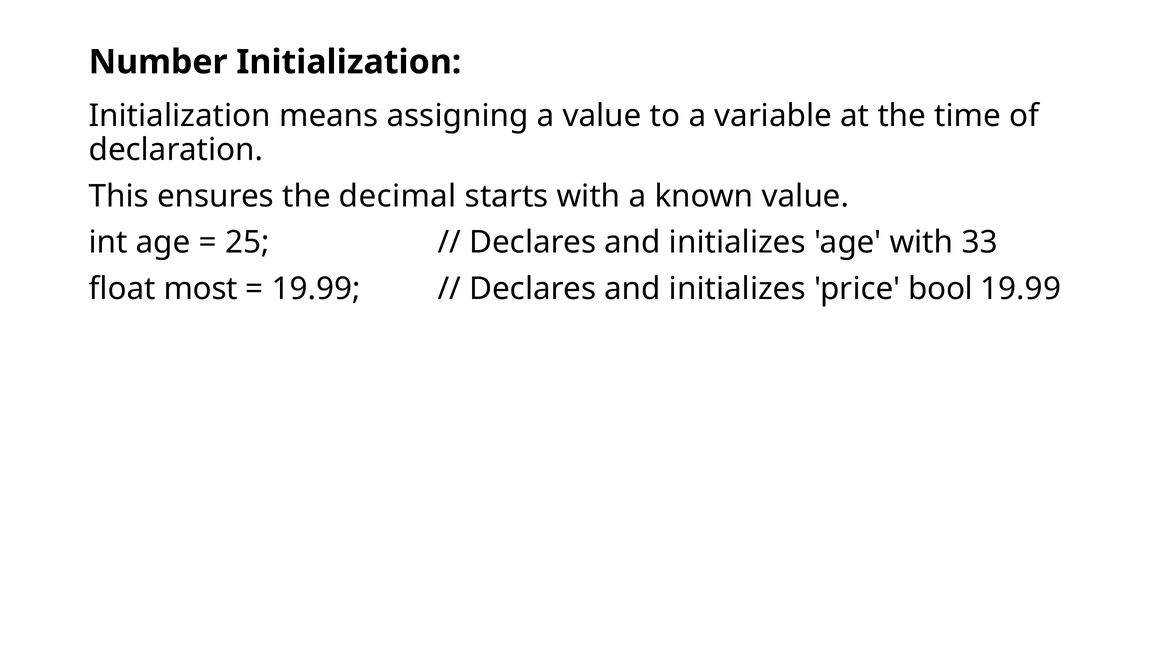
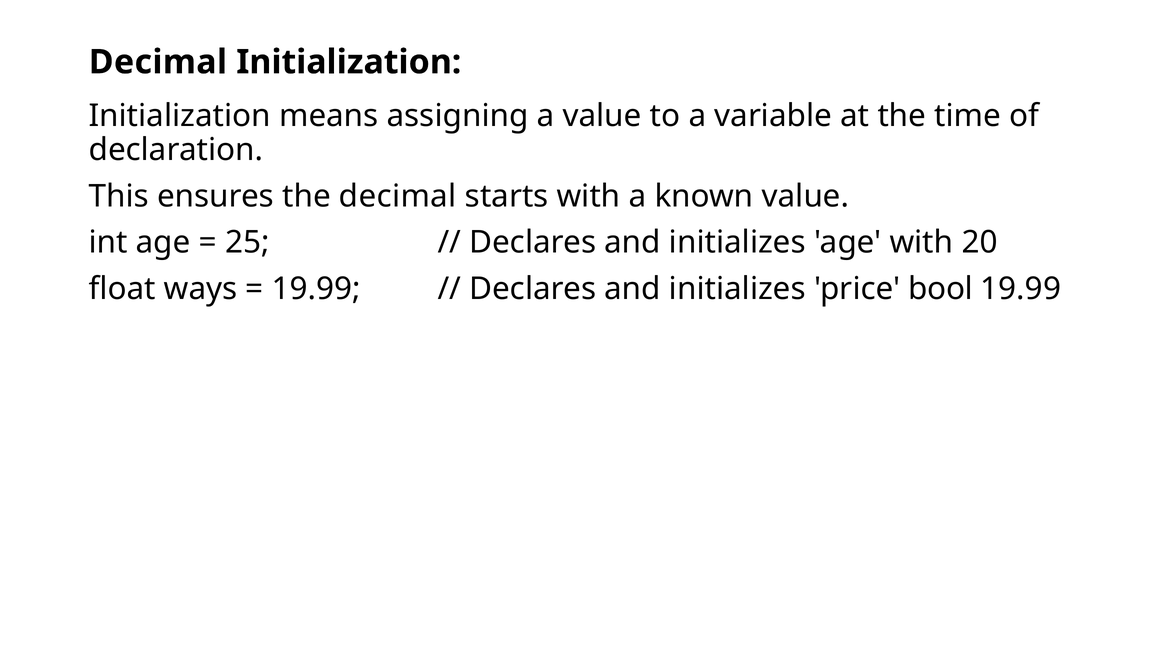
Number at (158, 62): Number -> Decimal
33: 33 -> 20
most: most -> ways
